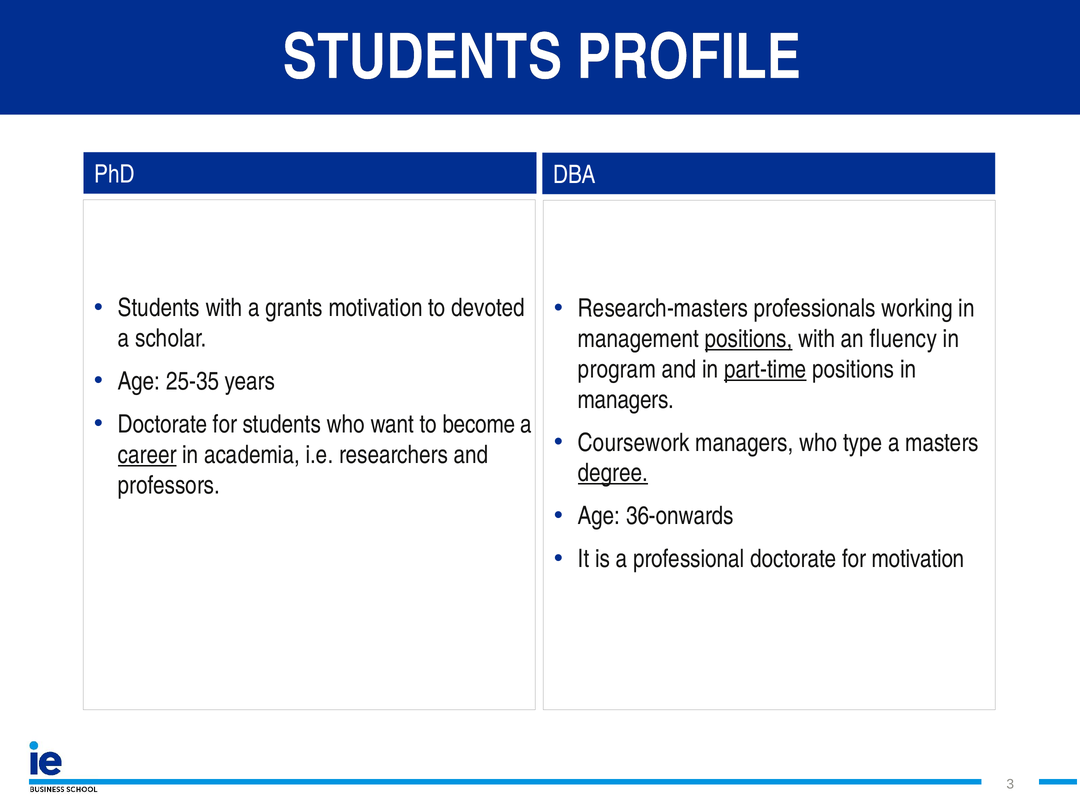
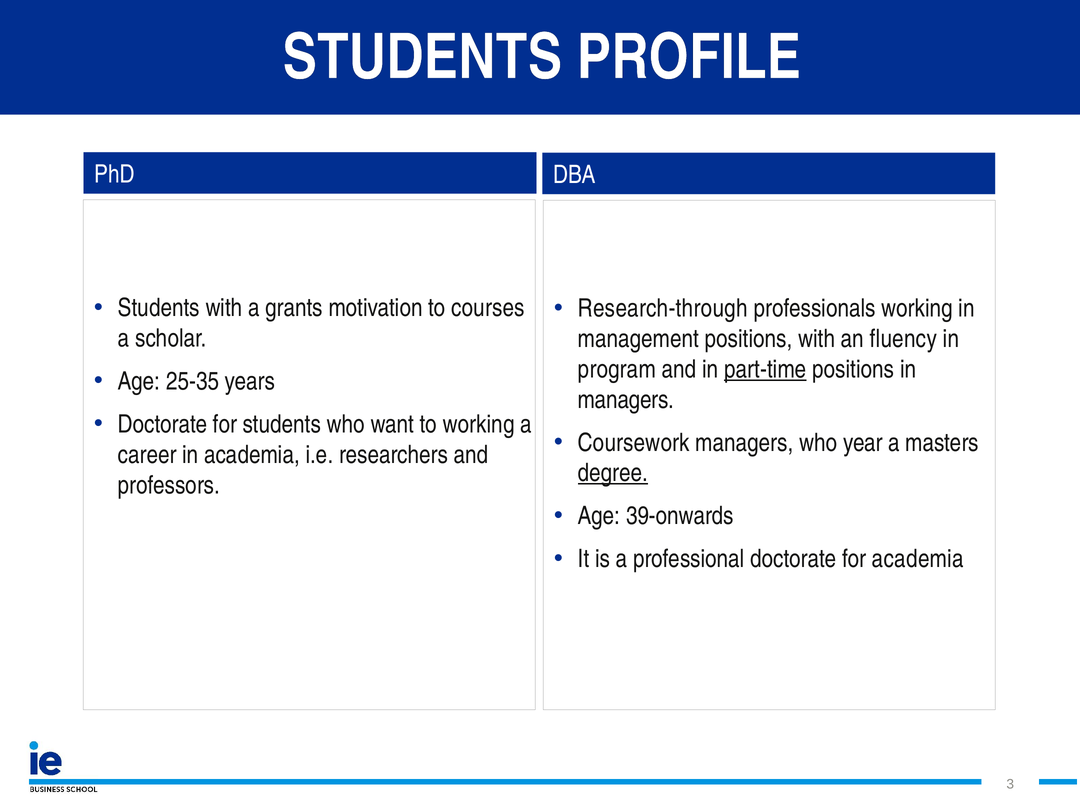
devoted: devoted -> courses
Research-masters: Research-masters -> Research-through
positions at (749, 339) underline: present -> none
to become: become -> working
type: type -> year
career underline: present -> none
36-onwards: 36-onwards -> 39-onwards
for motivation: motivation -> academia
